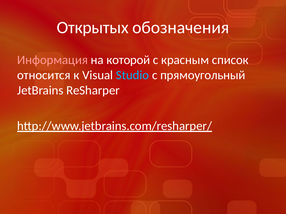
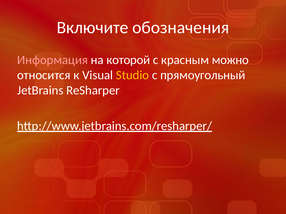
Открытых: Открытых -> Включите
список: список -> можно
Studio colour: light blue -> yellow
